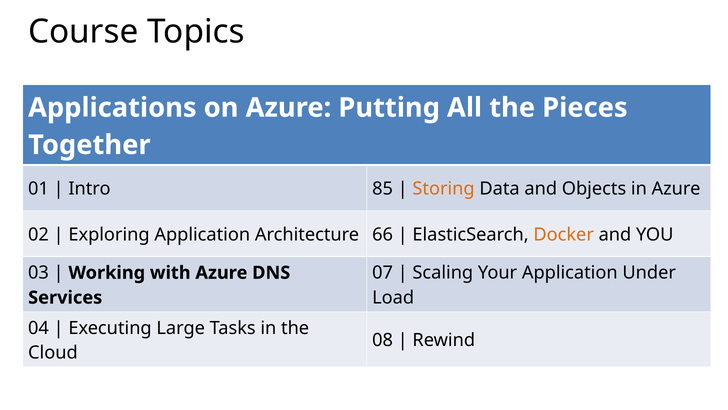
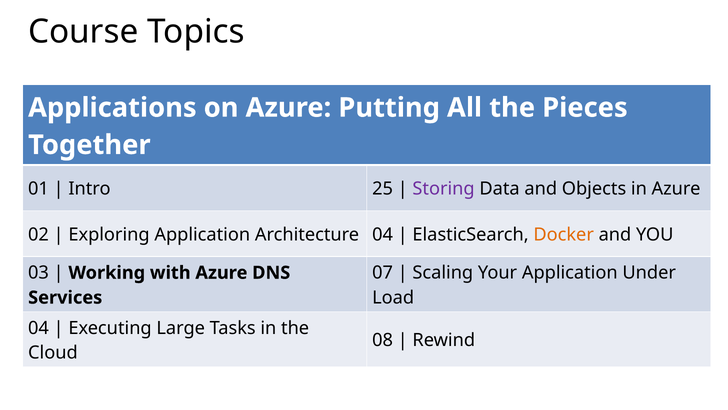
85: 85 -> 25
Storing colour: orange -> purple
Architecture 66: 66 -> 04
